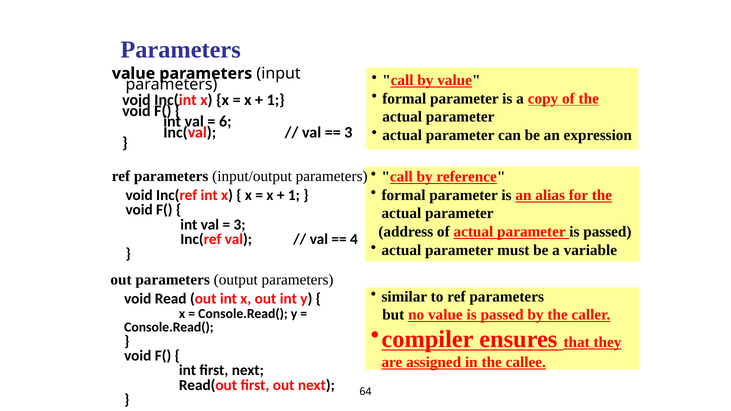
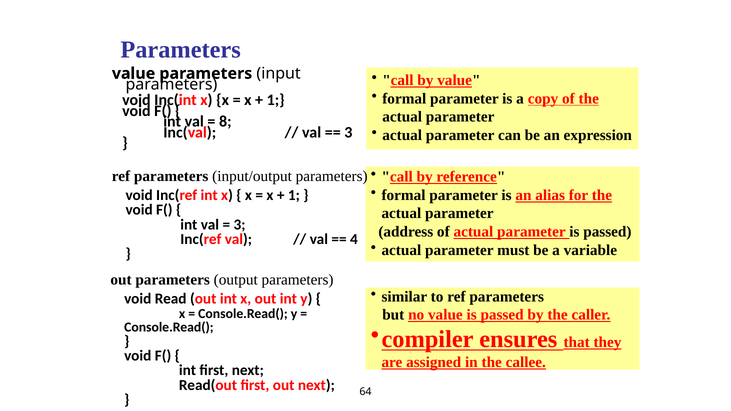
6: 6 -> 8
